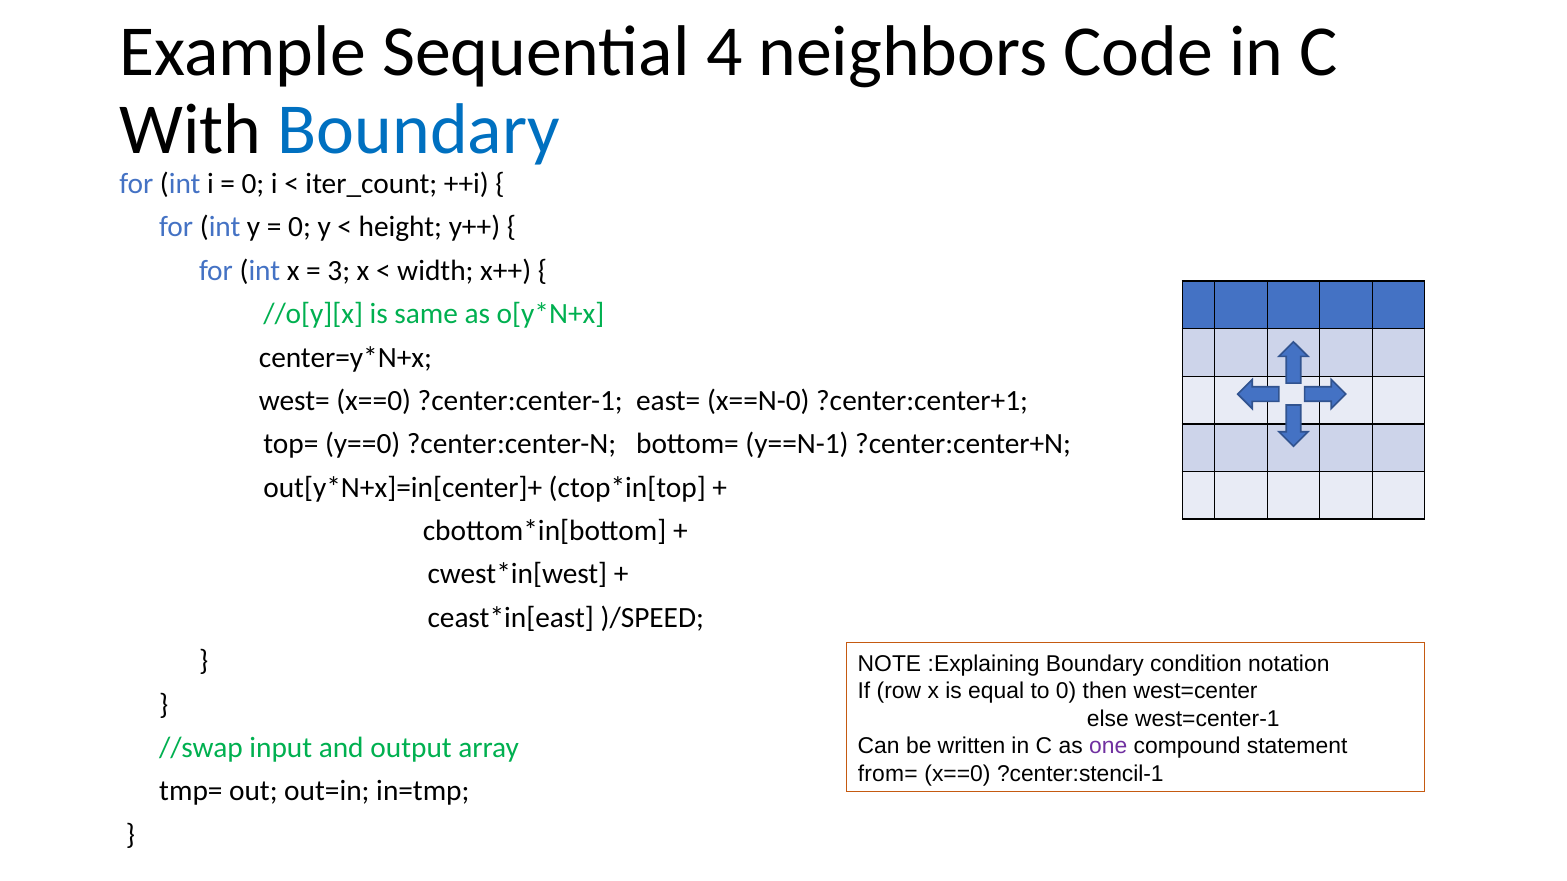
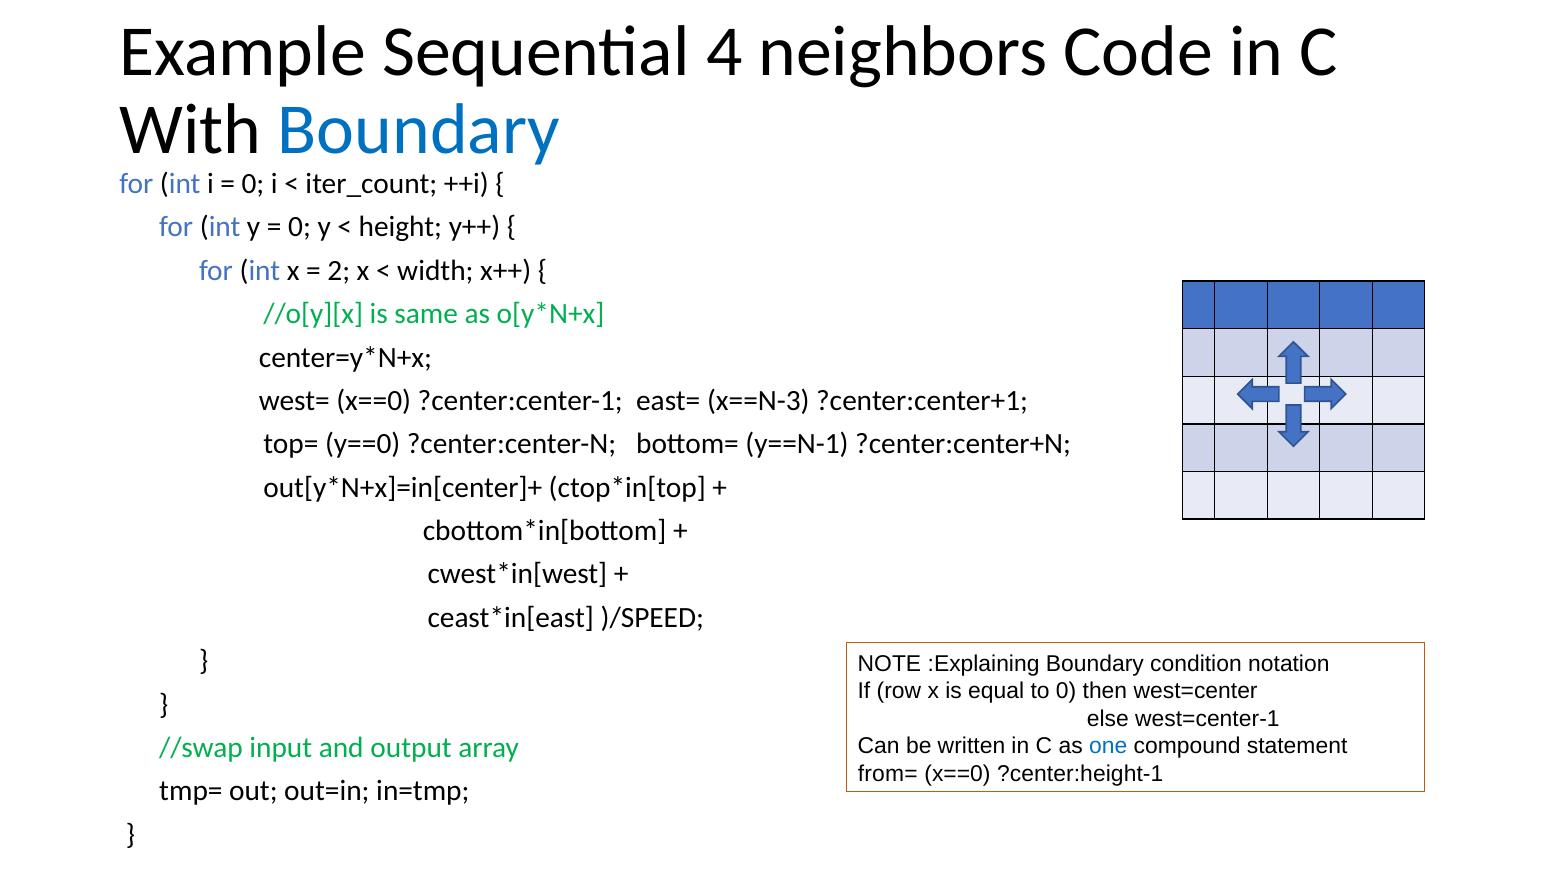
3: 3 -> 2
x==N-0: x==N-0 -> x==N-3
one colour: purple -> blue
?center:stencil-1: ?center:stencil-1 -> ?center:height-1
